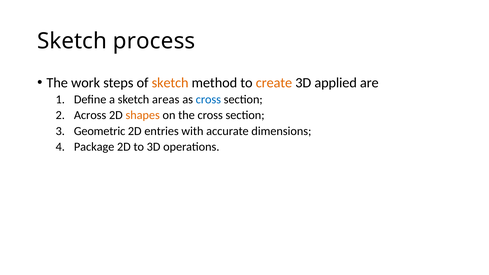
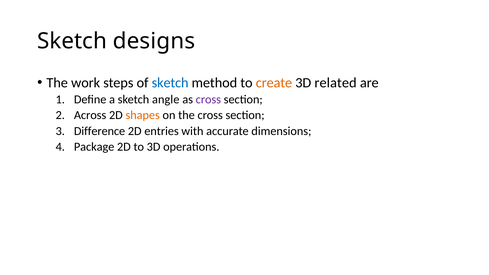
process: process -> designs
sketch at (170, 83) colour: orange -> blue
applied: applied -> related
areas: areas -> angle
cross at (208, 100) colour: blue -> purple
Geometric: Geometric -> Difference
